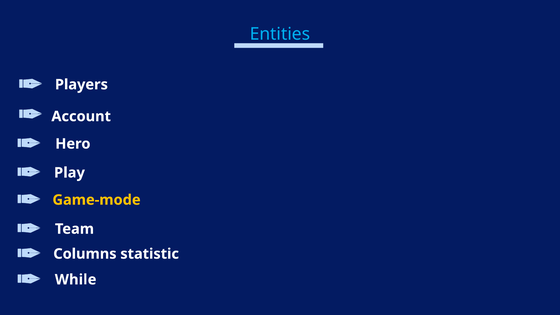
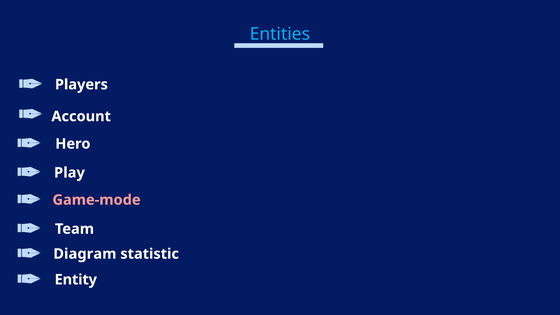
Game-mode colour: yellow -> pink
Columns: Columns -> Diagram
While: While -> Entity
